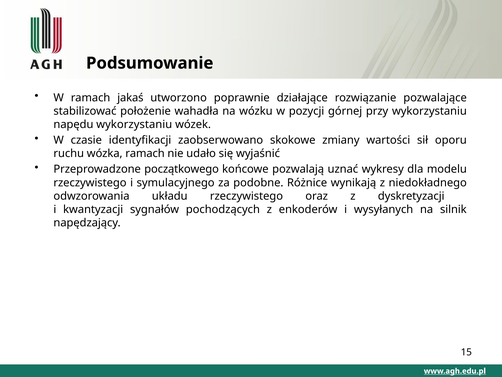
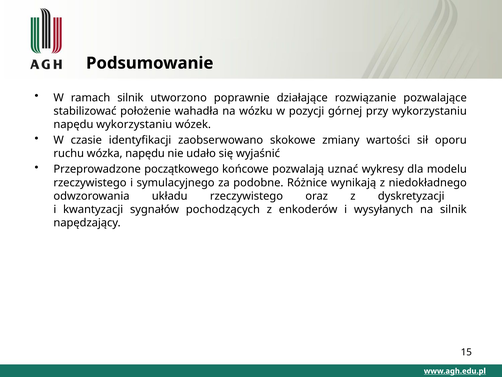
ramach jakaś: jakaś -> silnik
wózka ramach: ramach -> napędu
